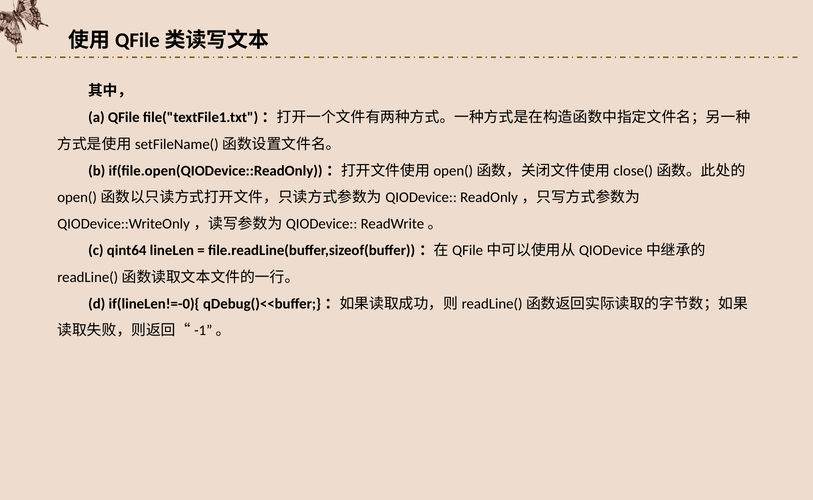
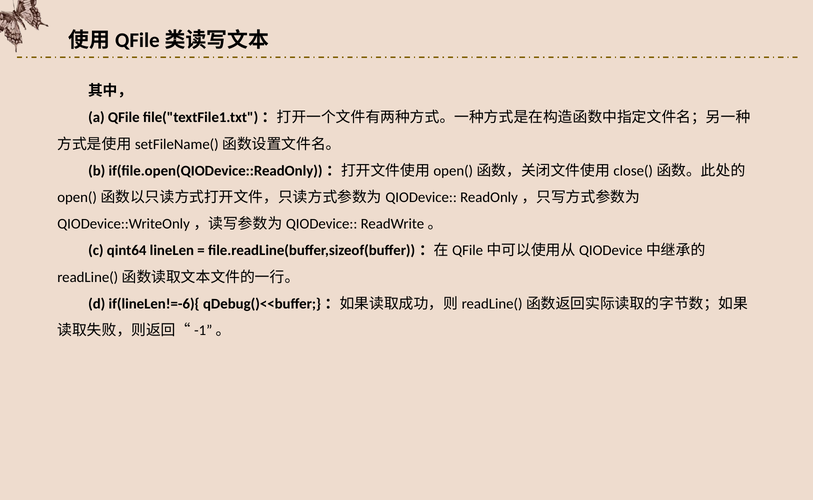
if(lineLen!=-0){: if(lineLen!=-0){ -> if(lineLen!=-6){
